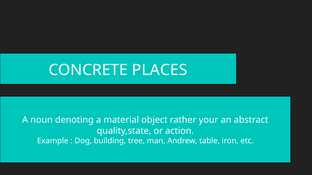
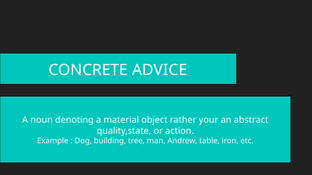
PLACES: PLACES -> ADVICE
